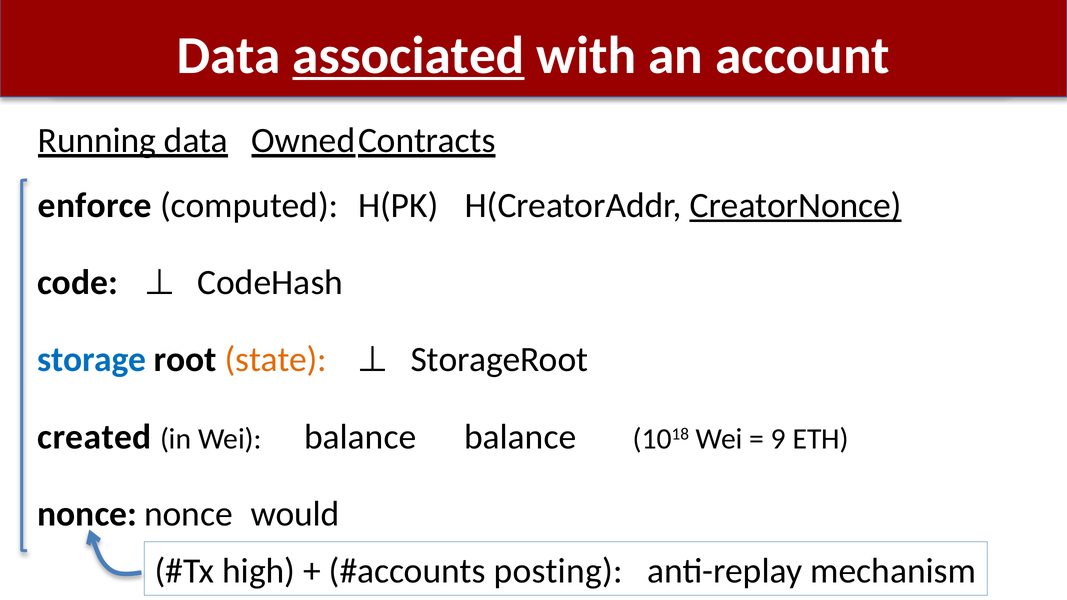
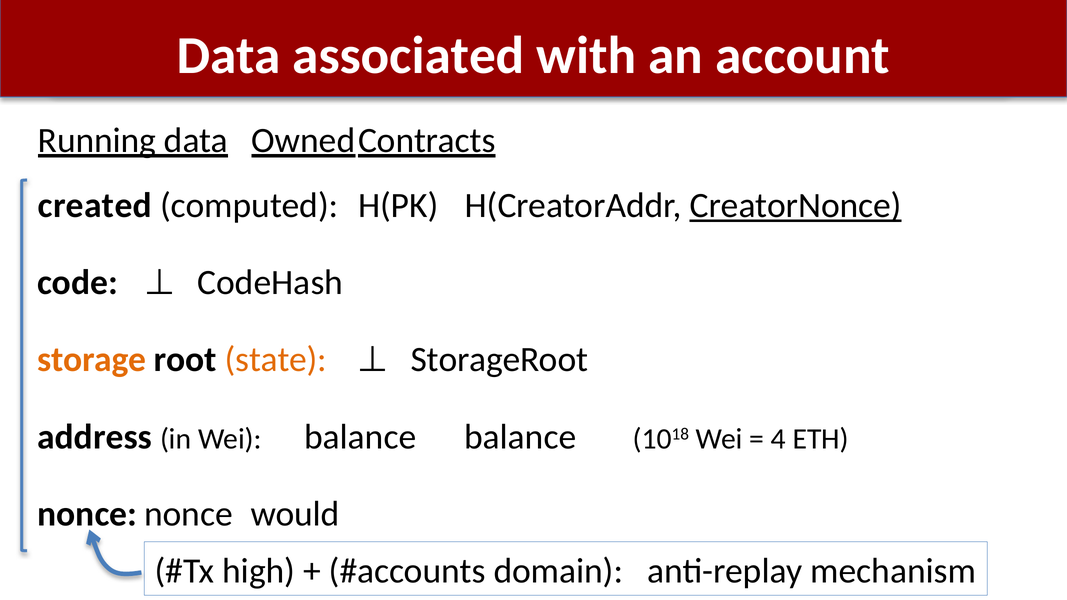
associated underline: present -> none
enforce: enforce -> created
storage colour: blue -> orange
created: created -> address
9: 9 -> 4
posting: posting -> domain
